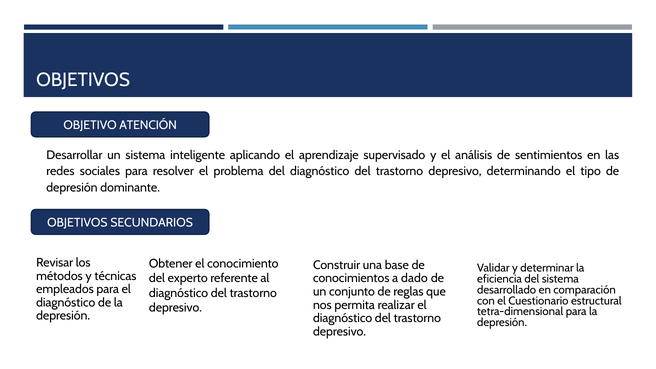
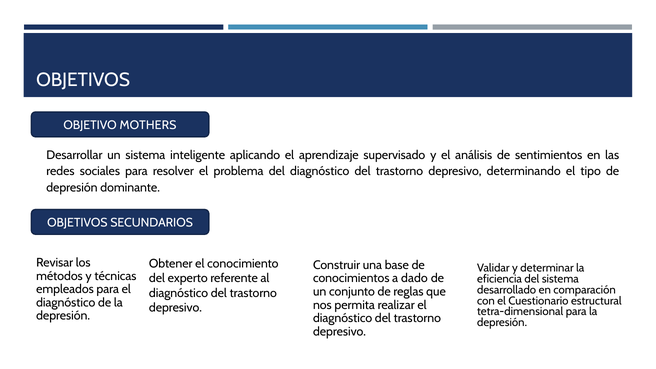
ATENCIÓN: ATENCIÓN -> MOTHERS
